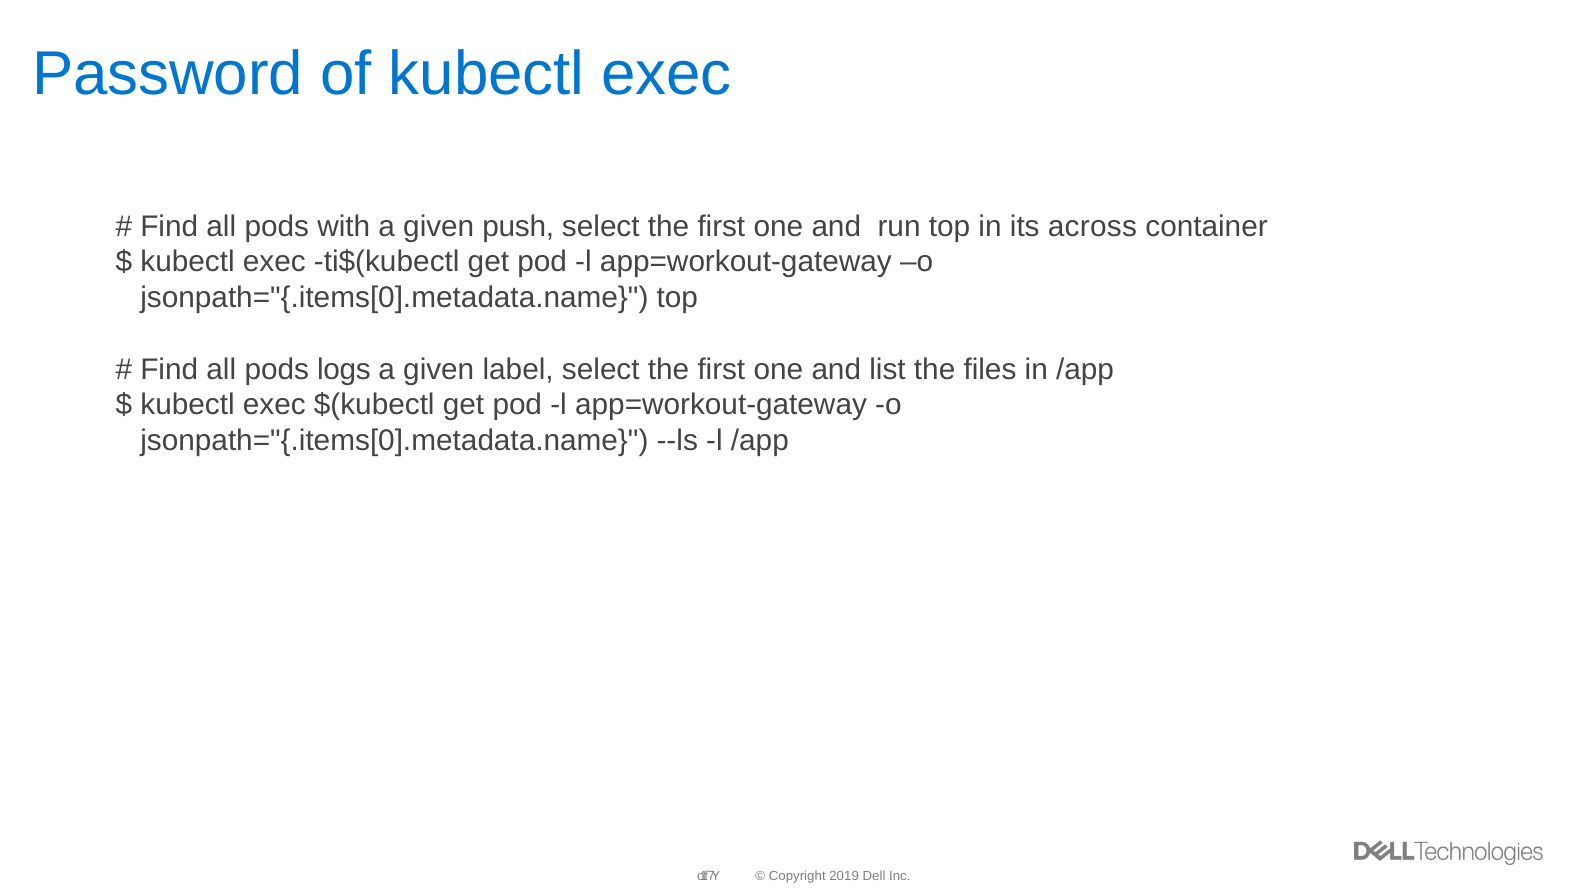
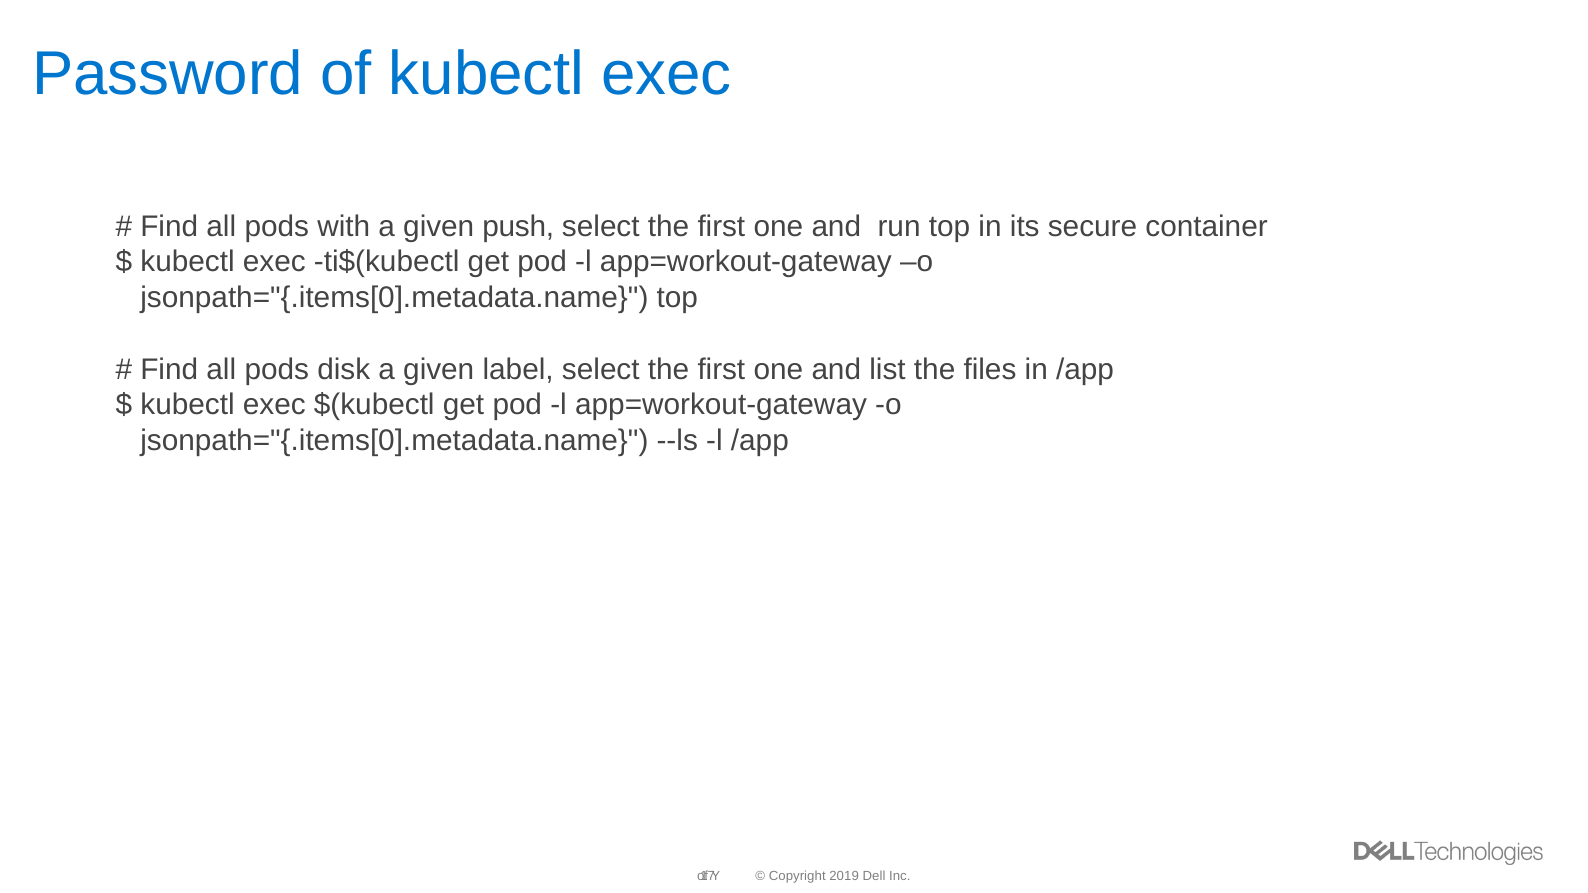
across: across -> secure
logs: logs -> disk
